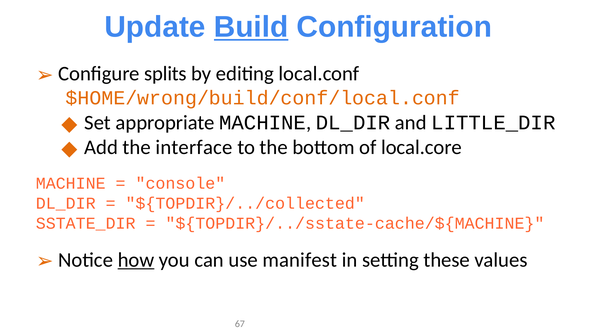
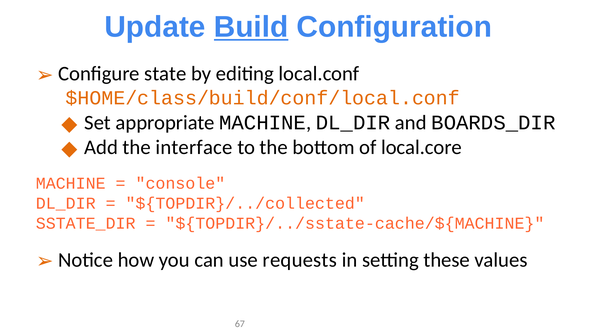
splits: splits -> state
$HOME/wrong/build/conf/local.conf: $HOME/wrong/build/conf/local.conf -> $HOME/class/build/conf/local.conf
LITTLE_DIR: LITTLE_DIR -> BOARDS_DIR
how underline: present -> none
manifest: manifest -> requests
